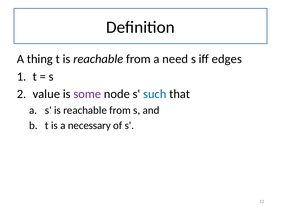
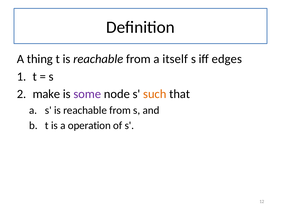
need: need -> itself
value: value -> make
such colour: blue -> orange
necessary: necessary -> operation
